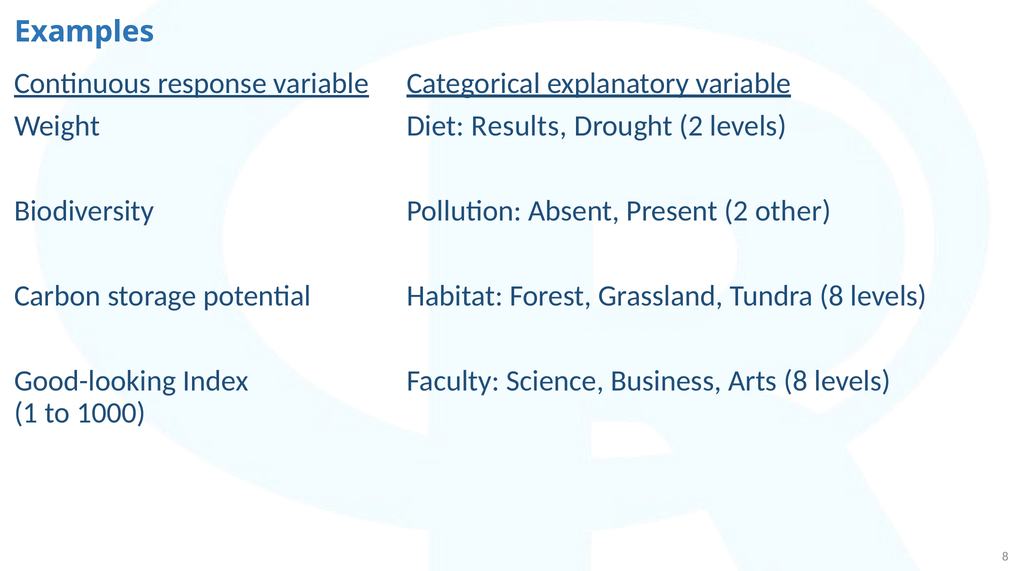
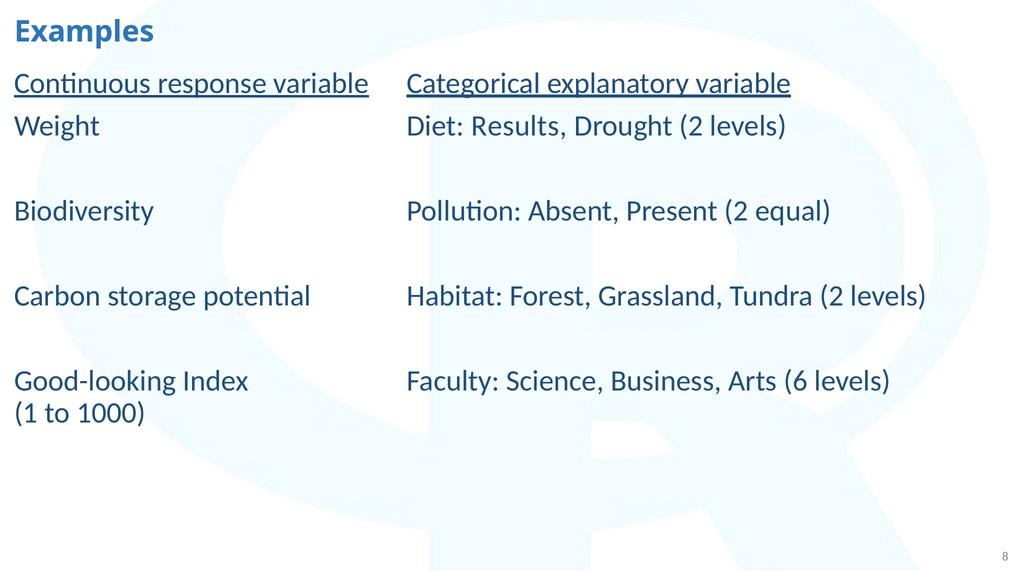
other: other -> equal
Tundra 8: 8 -> 2
Arts 8: 8 -> 6
